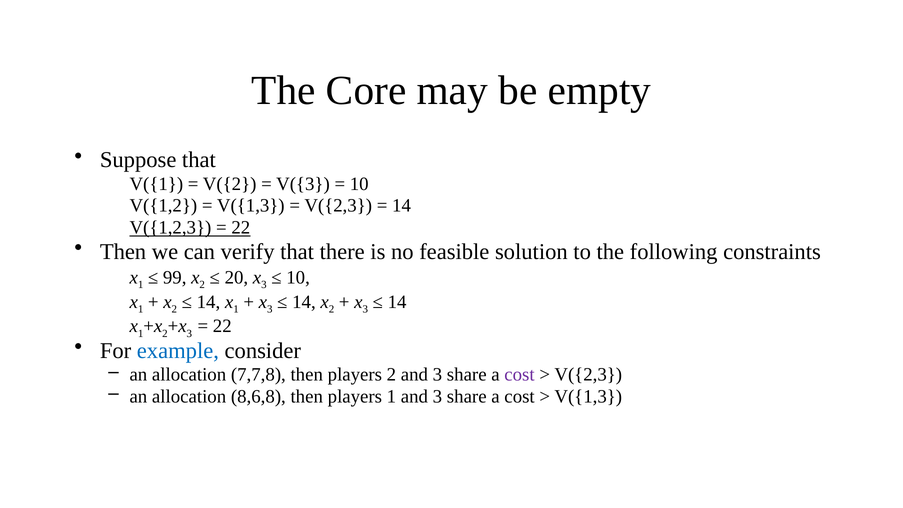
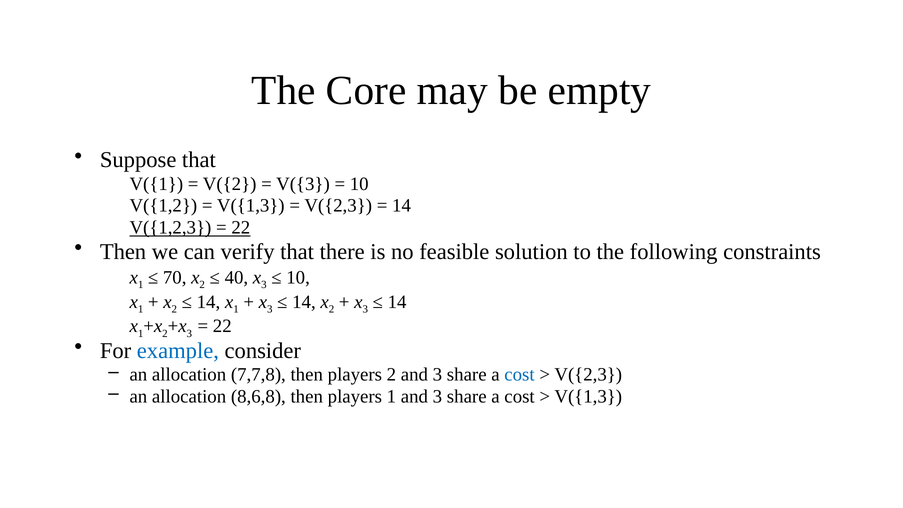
99: 99 -> 70
20: 20 -> 40
cost at (520, 375) colour: purple -> blue
